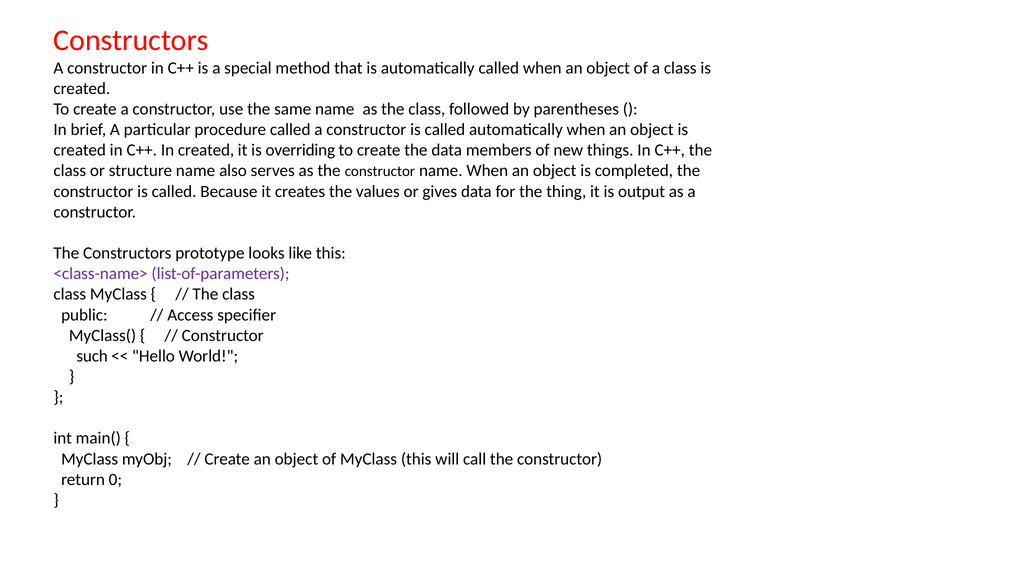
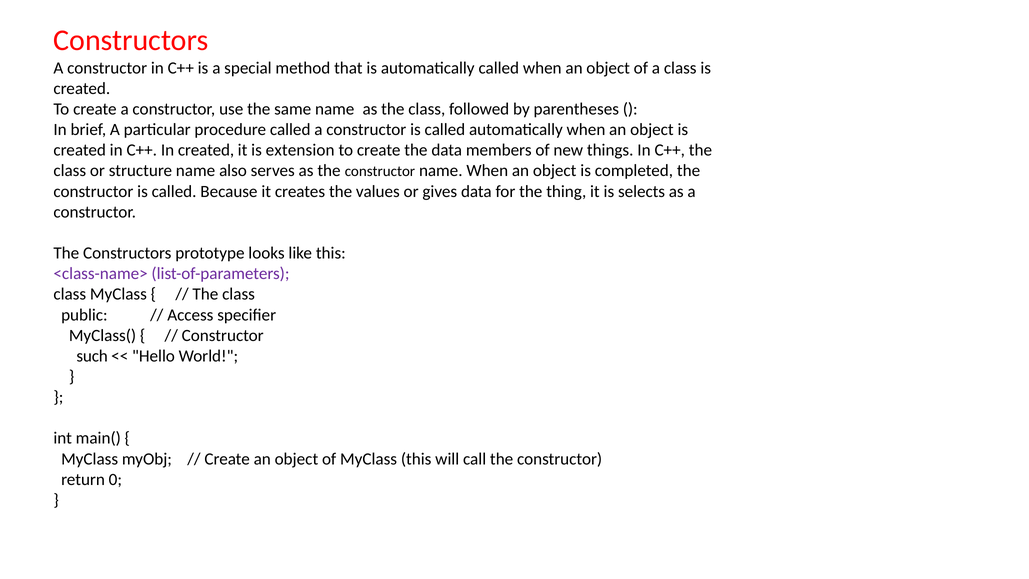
overriding: overriding -> extension
output: output -> selects
